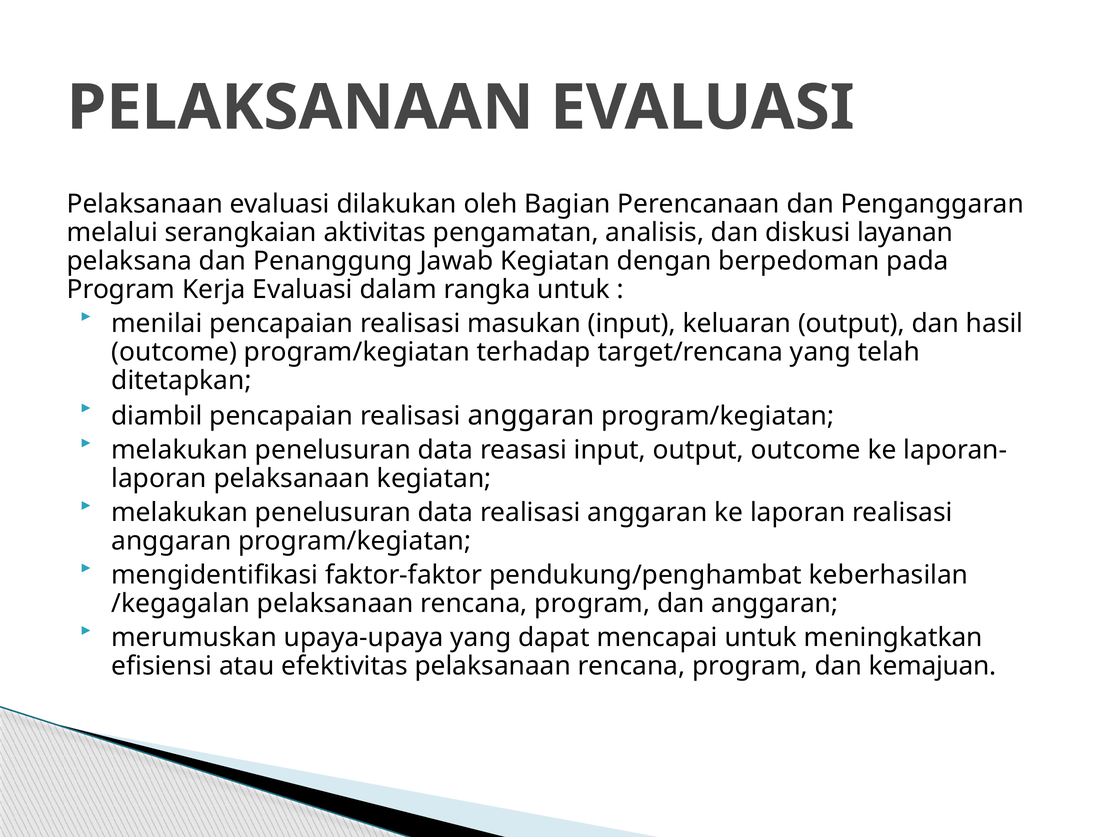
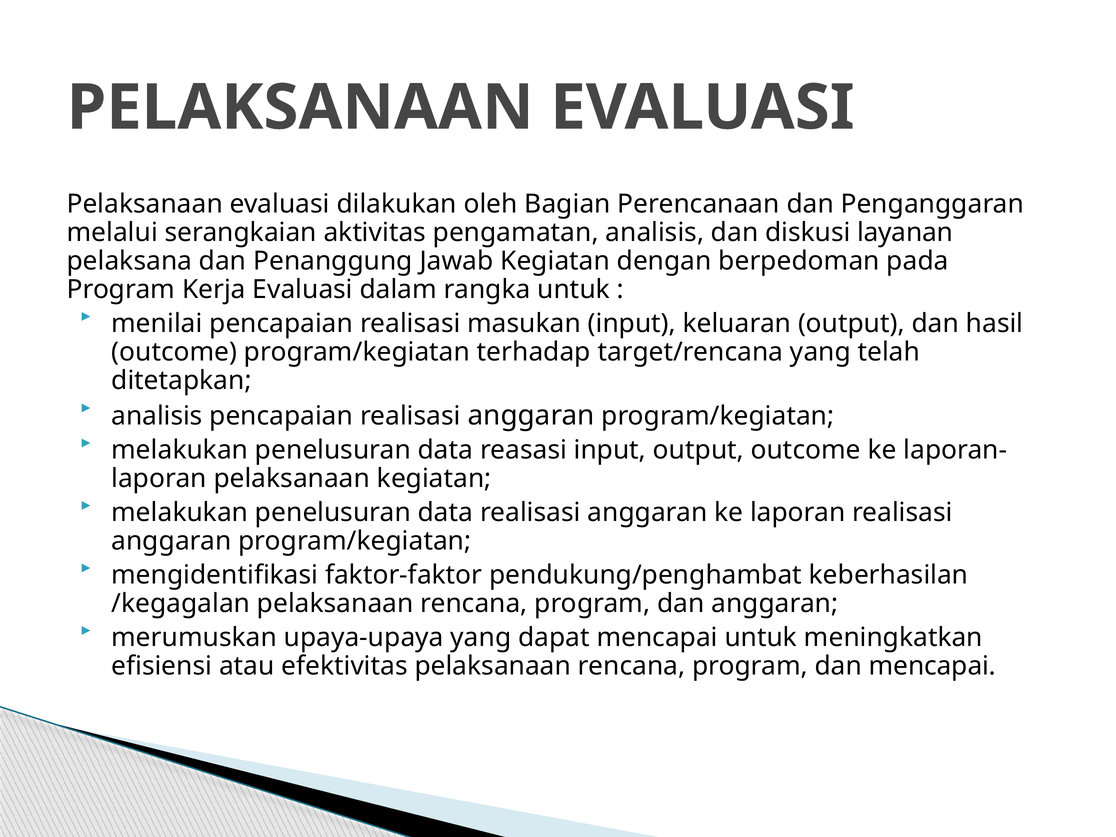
diambil at (157, 416): diambil -> analisis
dan kemajuan: kemajuan -> mencapai
